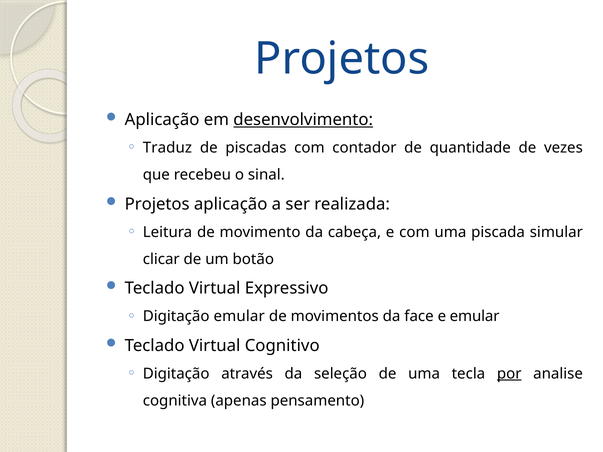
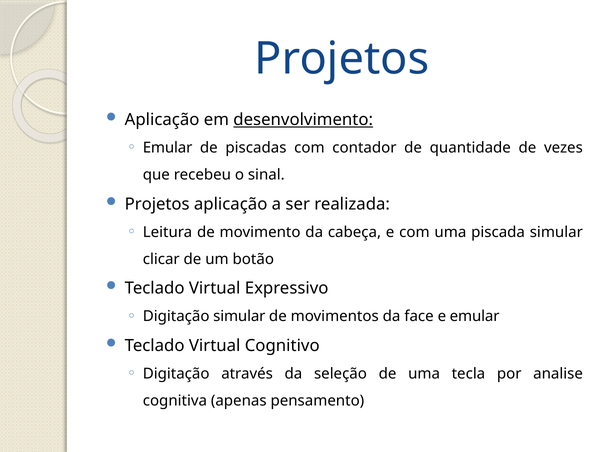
Traduz at (167, 148): Traduz -> Emular
Digitação emular: emular -> simular
por underline: present -> none
